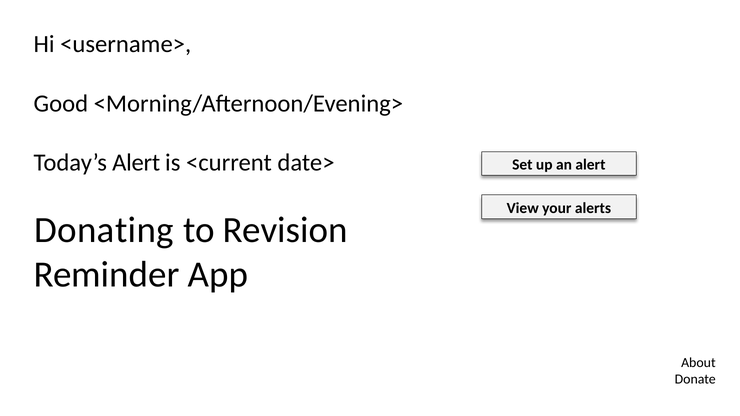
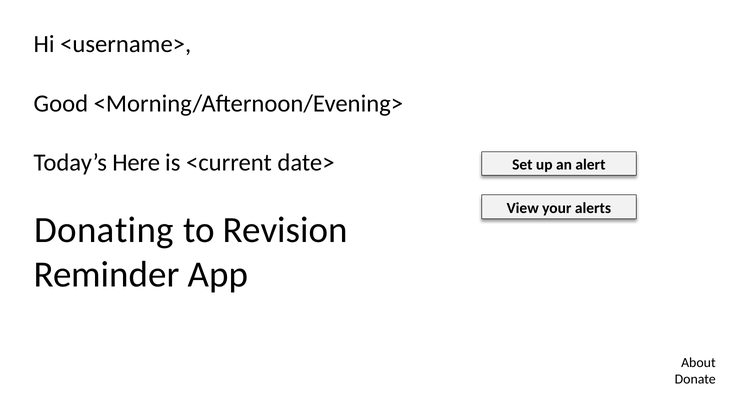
Today’s Alert: Alert -> Here
